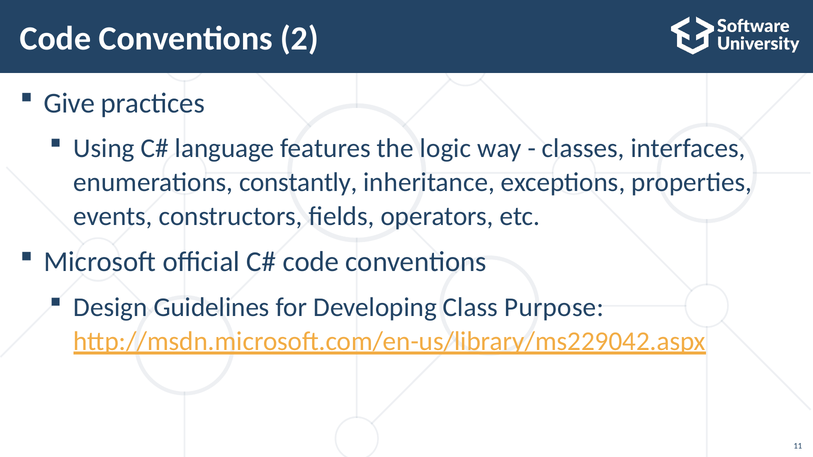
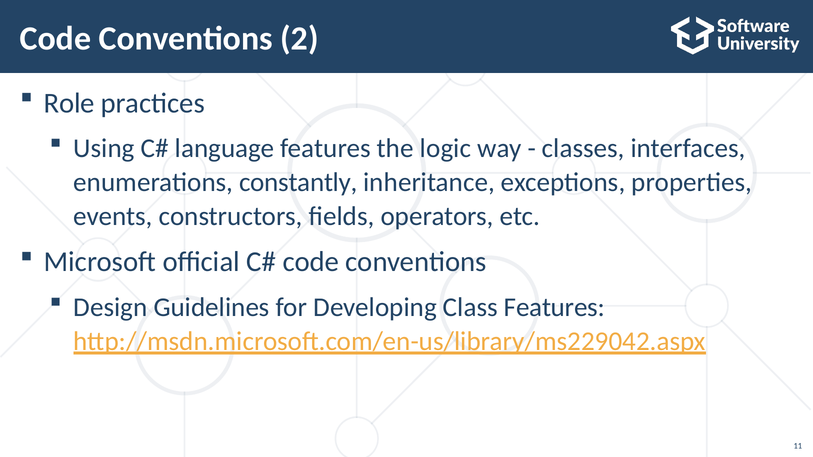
Give: Give -> Role
Class Purpose: Purpose -> Features
